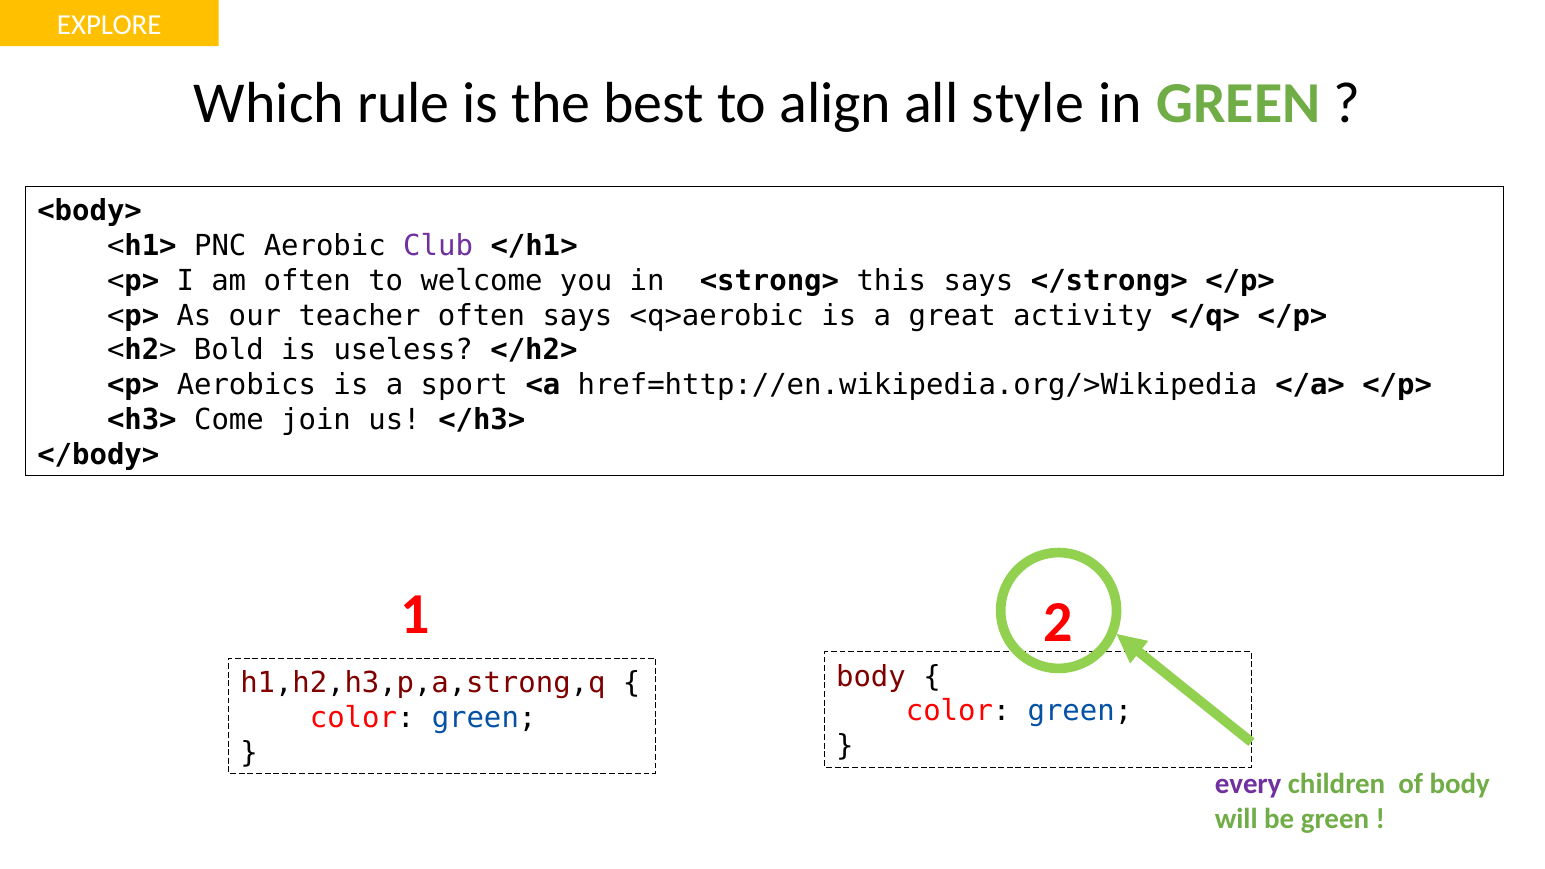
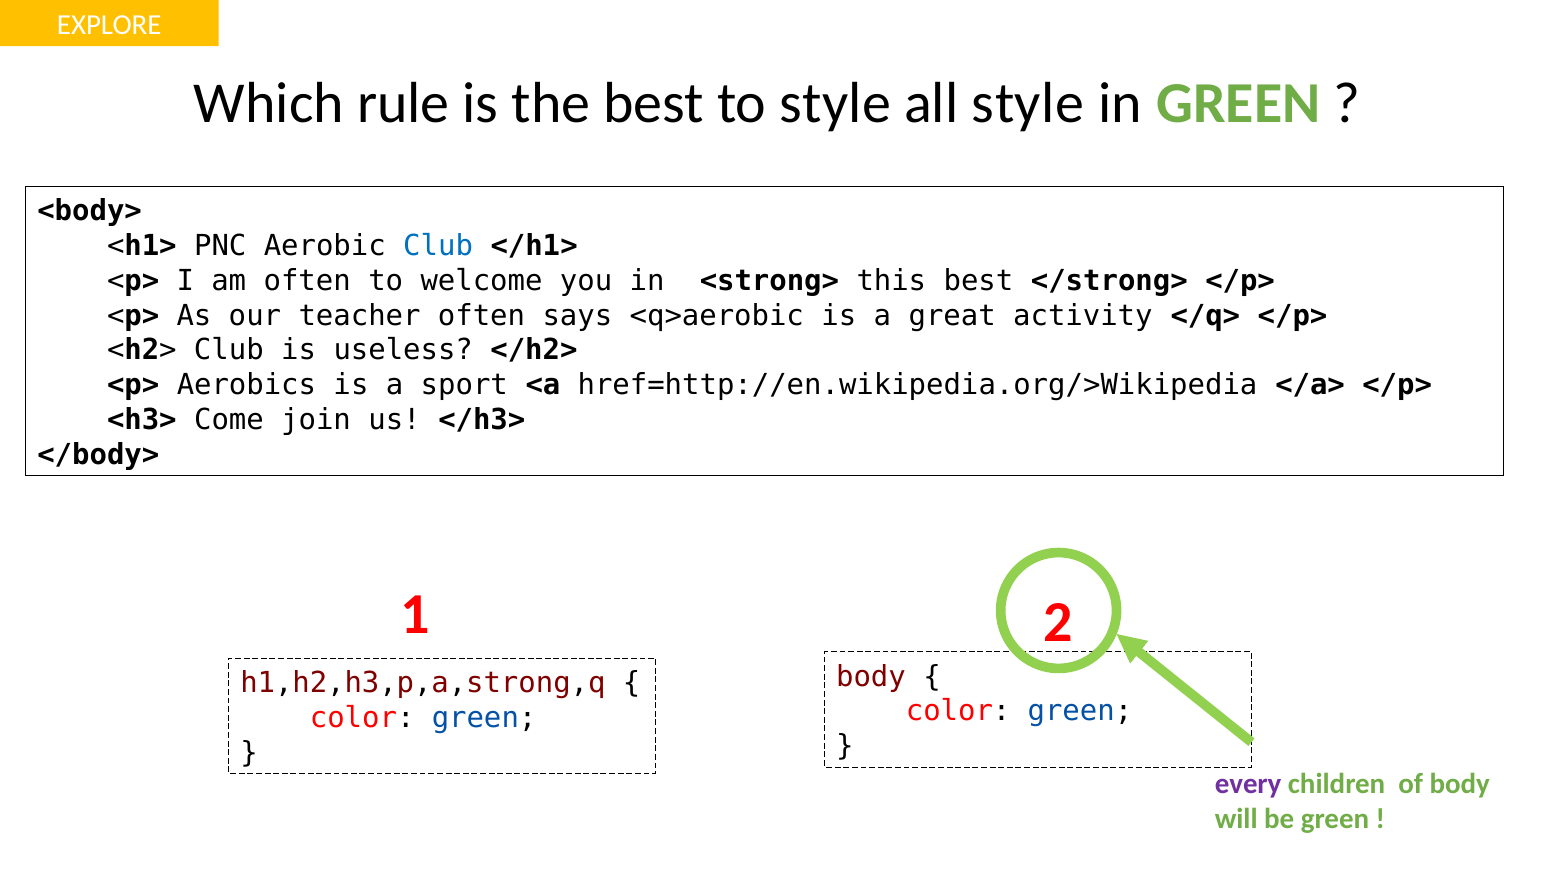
to align: align -> style
Club at (438, 246) colour: purple -> blue
this says: says -> best
<h2> Bold: Bold -> Club
